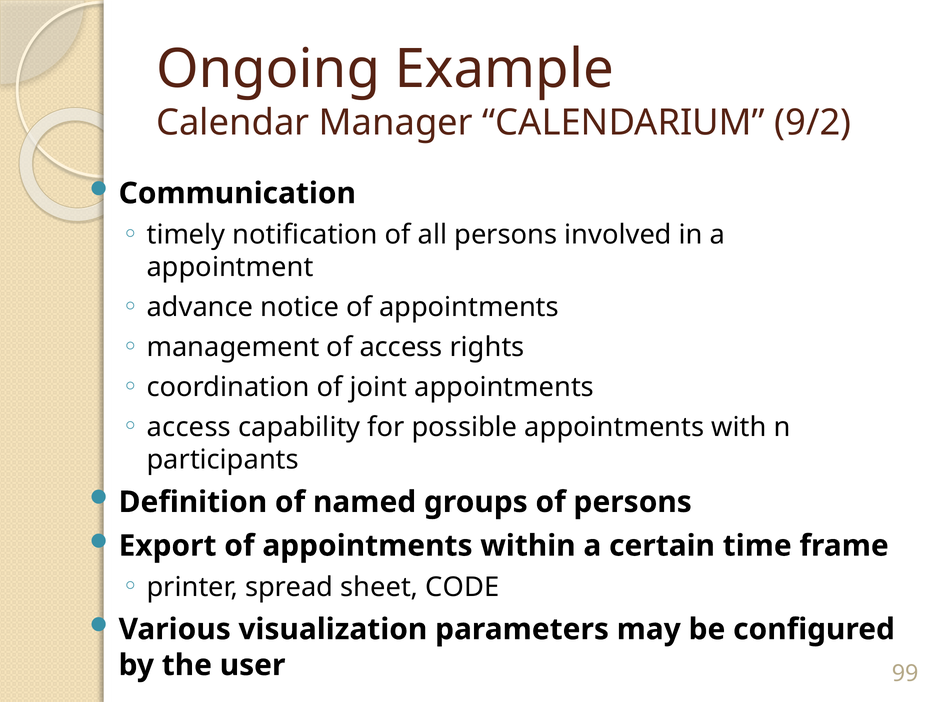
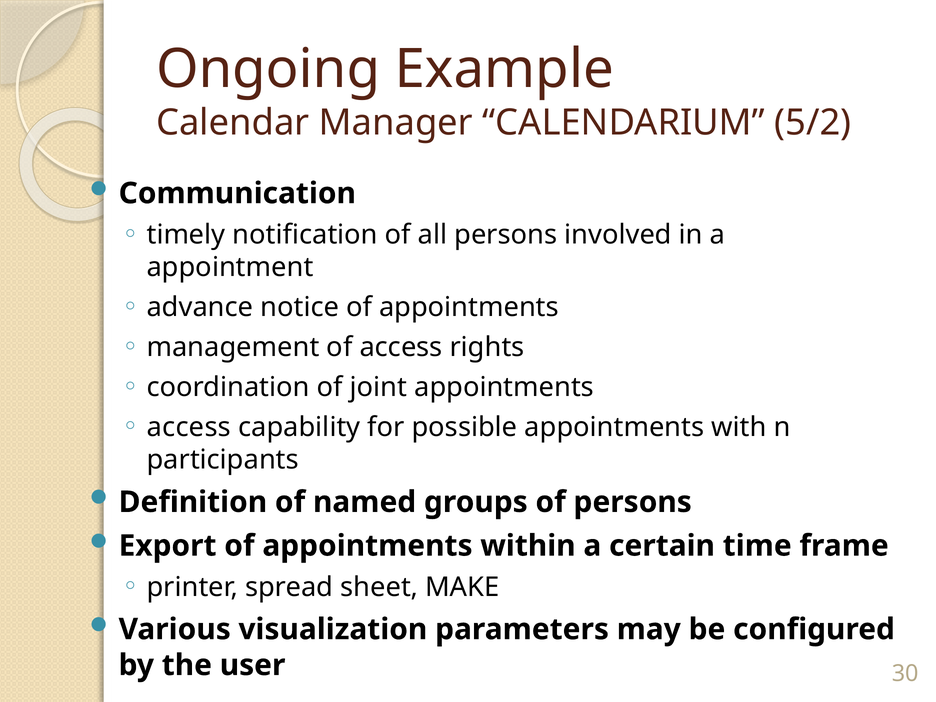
9/2: 9/2 -> 5/2
CODE: CODE -> MAKE
99: 99 -> 30
